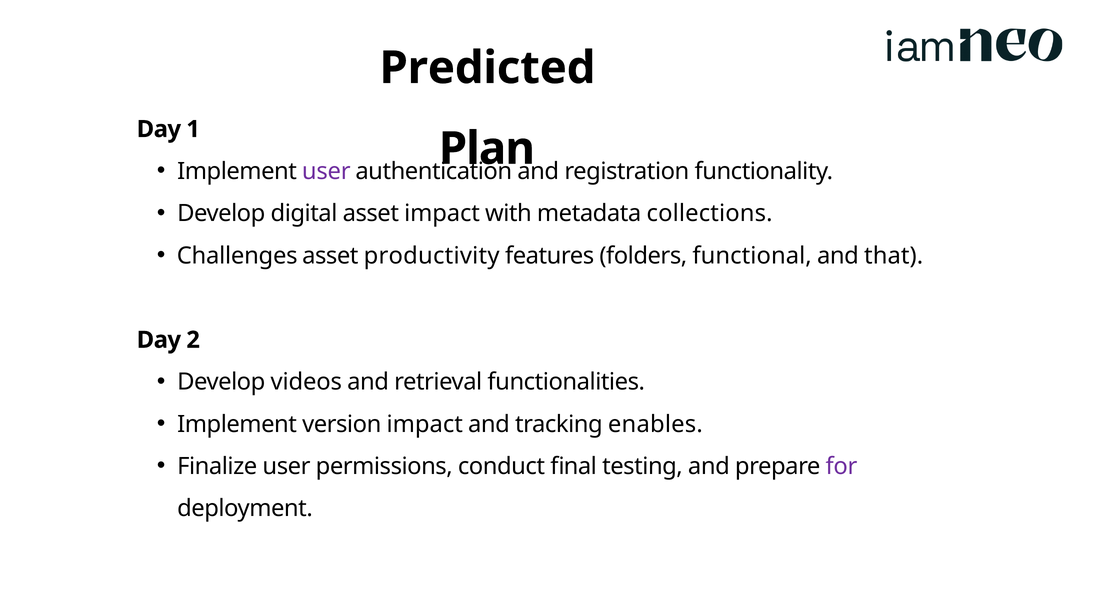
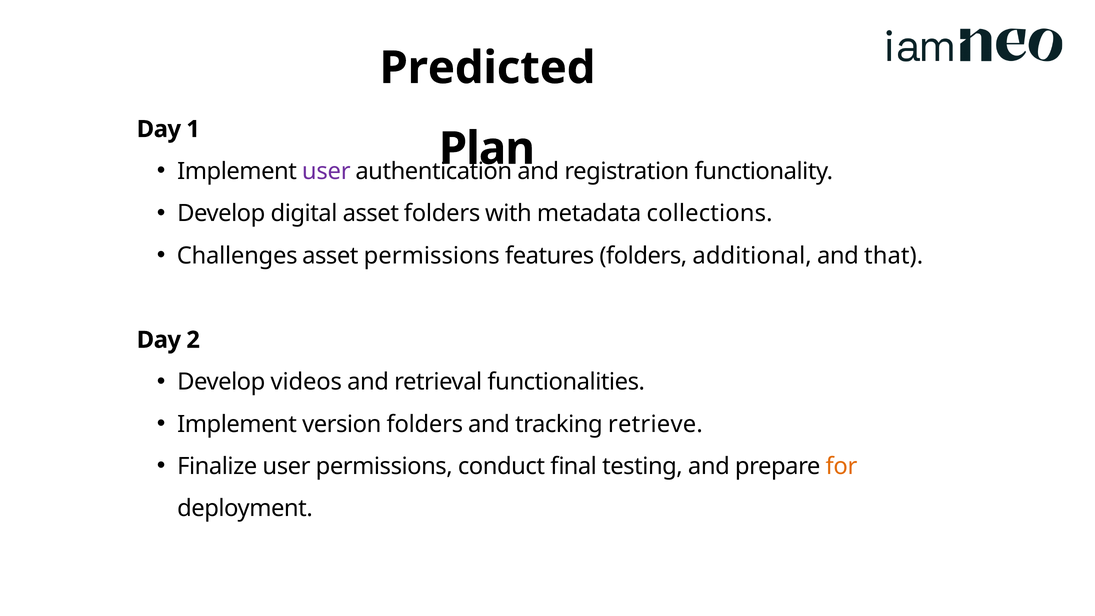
asset impact: impact -> folders
asset productivity: productivity -> permissions
functional: functional -> additional
version impact: impact -> folders
enables: enables -> retrieve
for colour: purple -> orange
